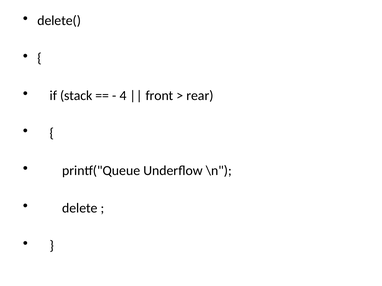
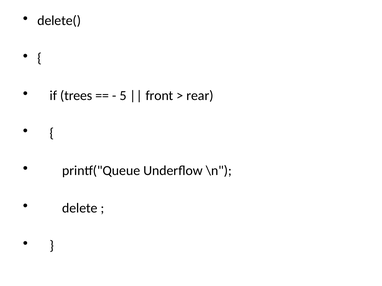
stack: stack -> trees
4: 4 -> 5
